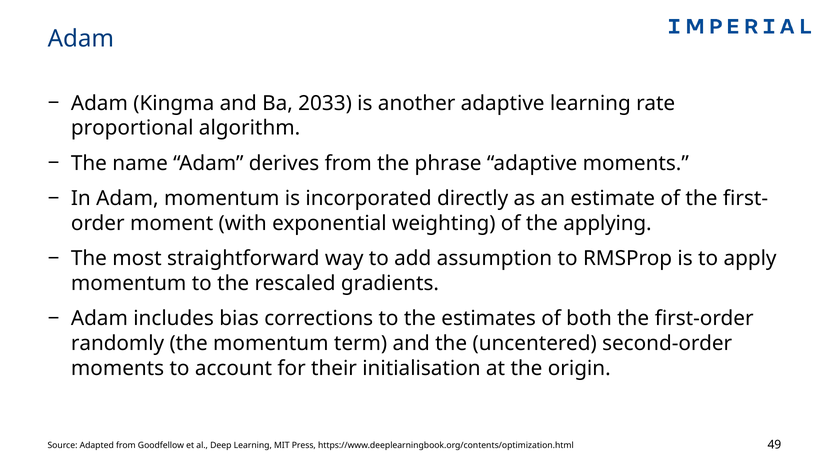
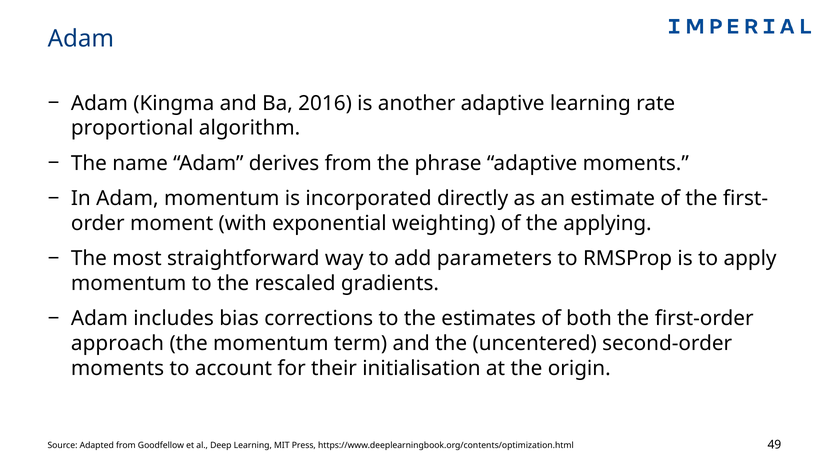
2033: 2033 -> 2016
assumption: assumption -> parameters
randomly: randomly -> approach
